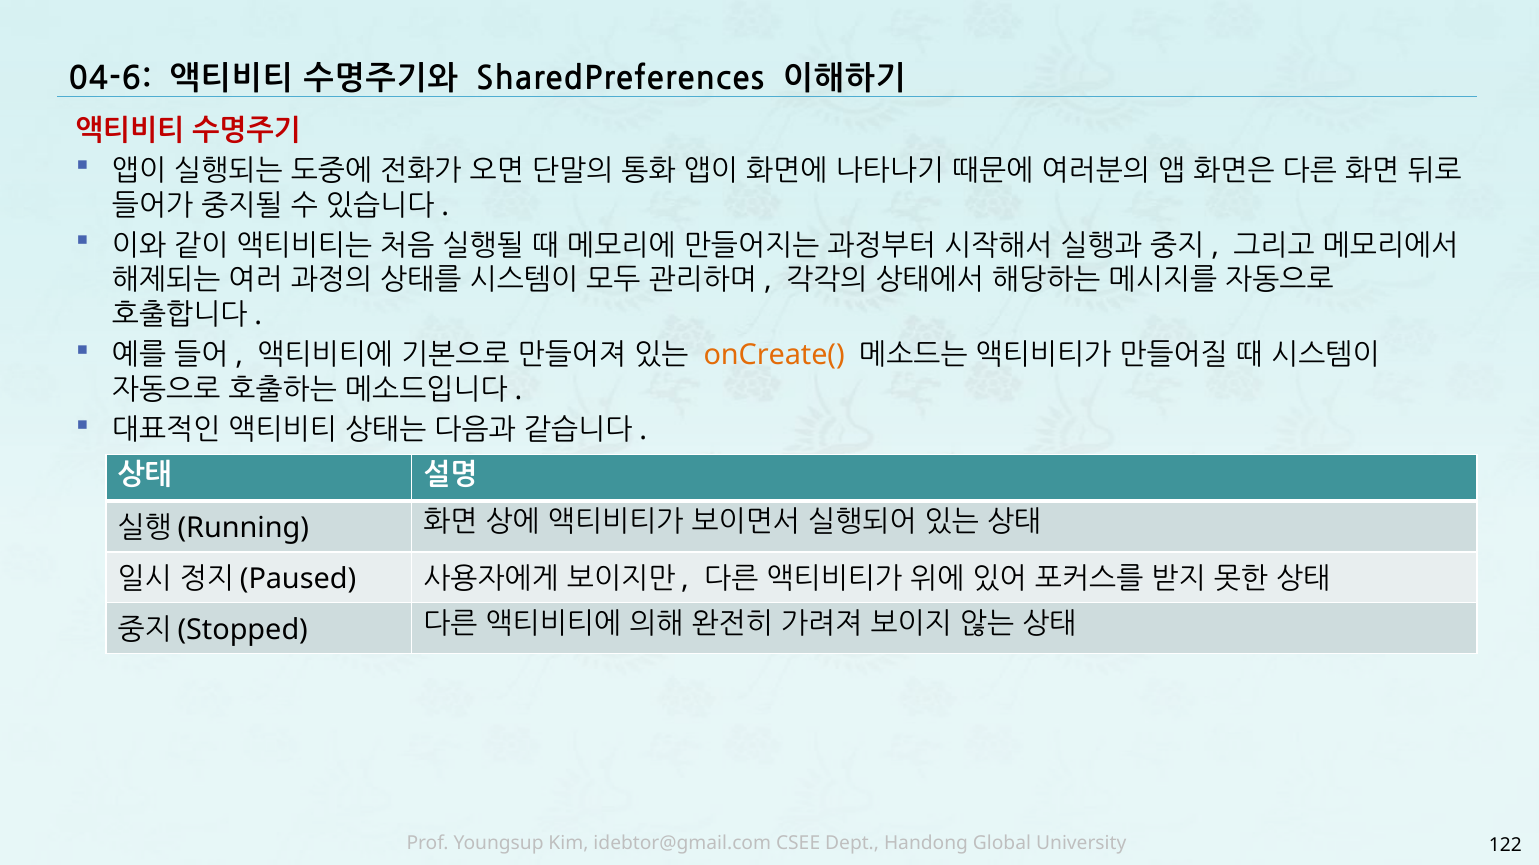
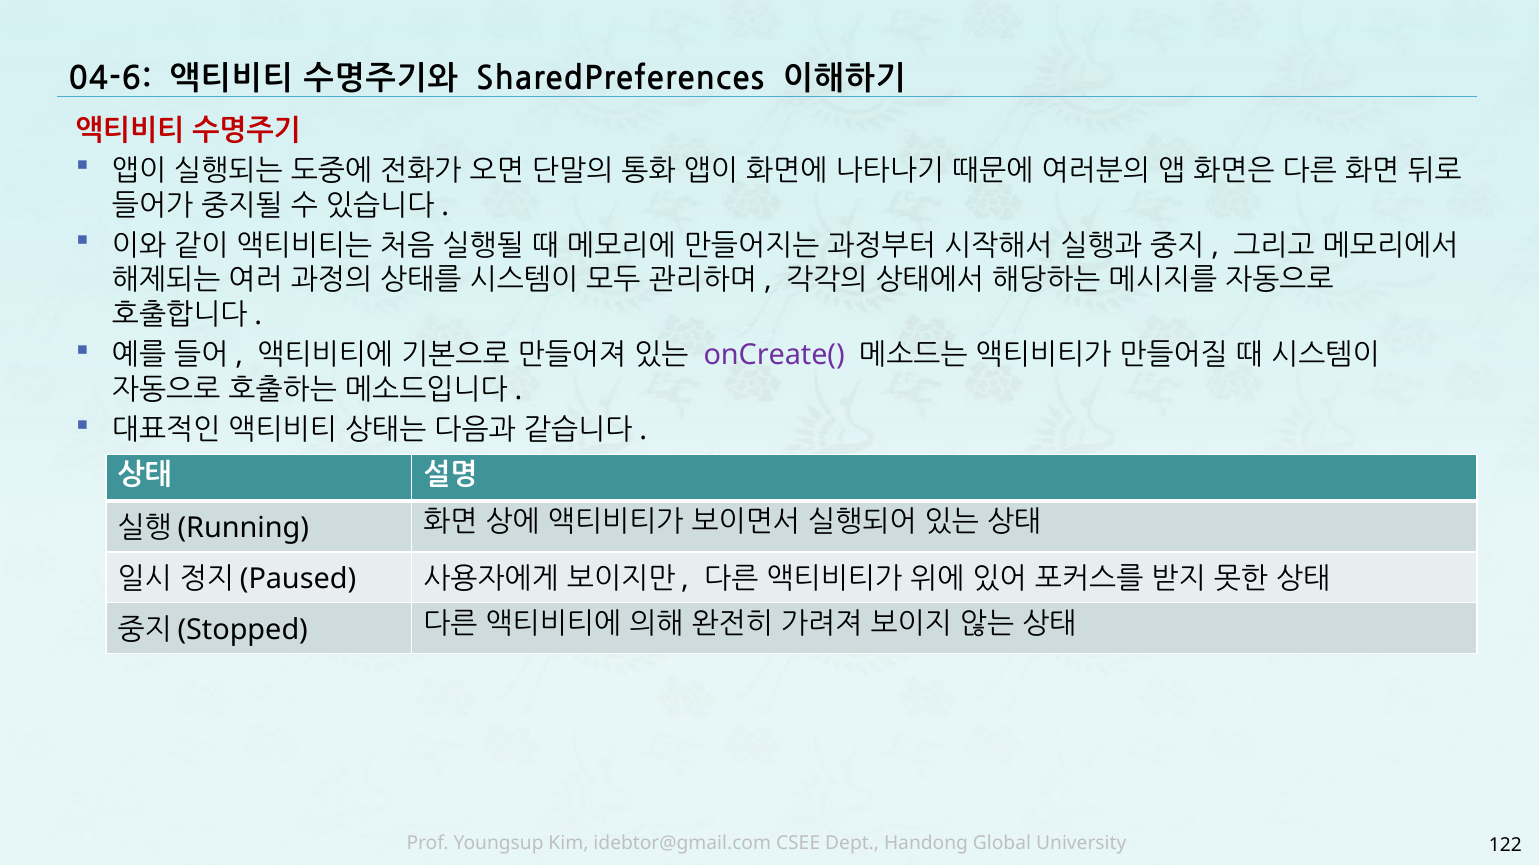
onCreate( colour: orange -> purple
